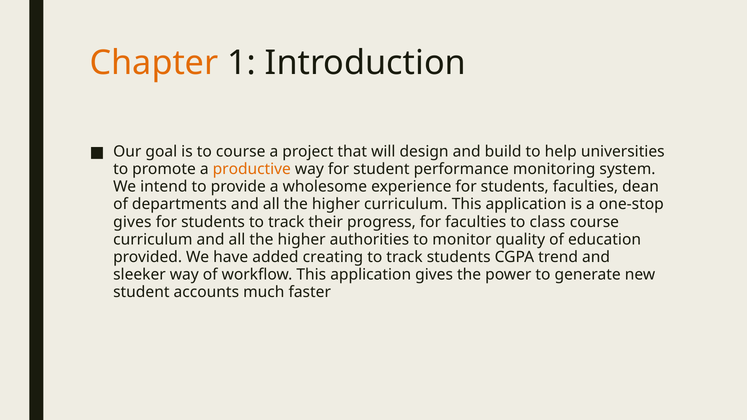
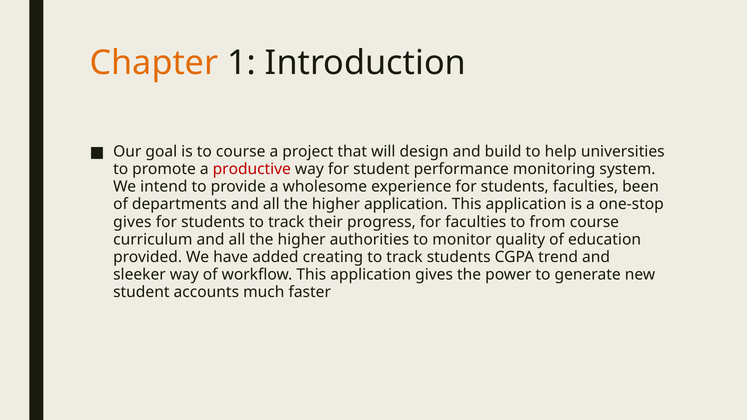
productive colour: orange -> red
dean: dean -> been
higher curriculum: curriculum -> application
class: class -> from
